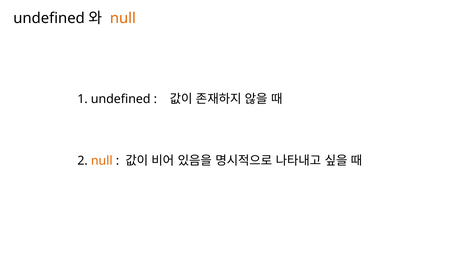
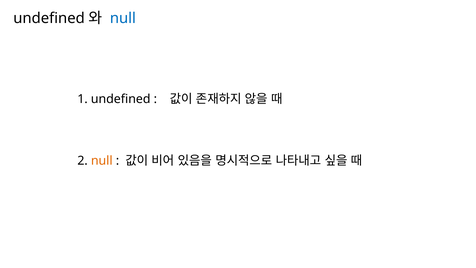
null at (123, 18) colour: orange -> blue
